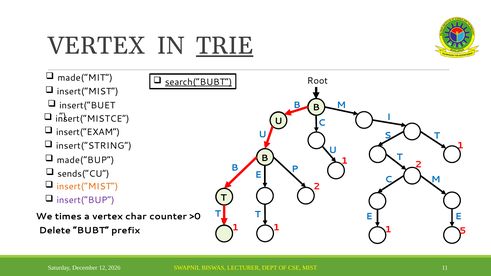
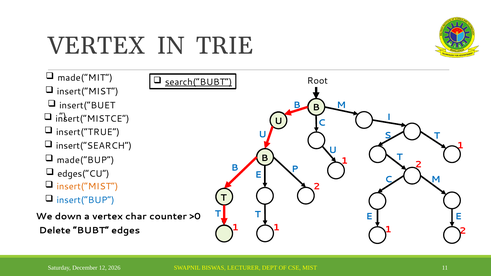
TRIE underline: present -> none
insert(“EXAM: insert(“EXAM -> insert(“TRUE
insert(“STRING: insert(“STRING -> insert(“SEARCH
sends(“CU: sends(“CU -> edges(“CU
insert(“BUP colour: purple -> blue
times: times -> down
5 at (463, 231): 5 -> 2
prefix: prefix -> edges
